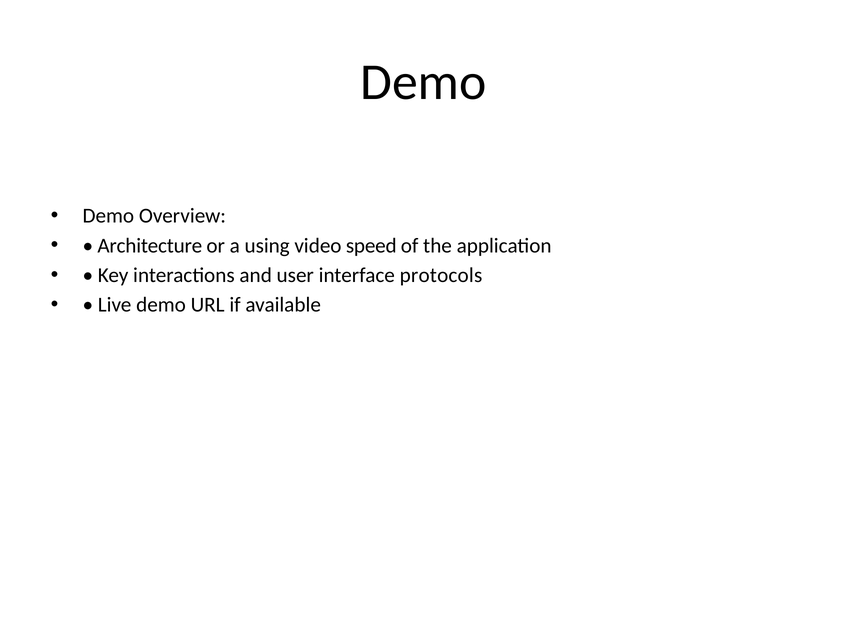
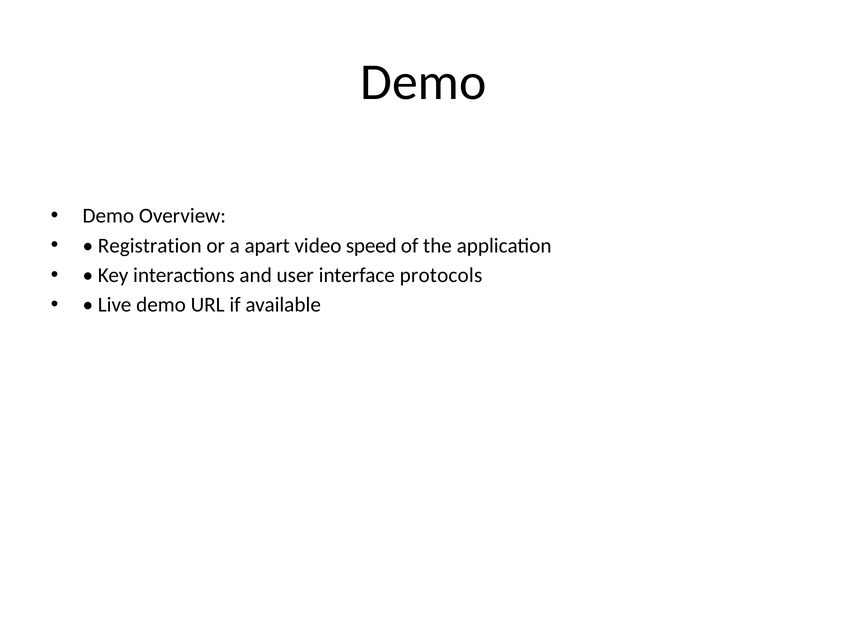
Architecture: Architecture -> Registration
using: using -> apart
